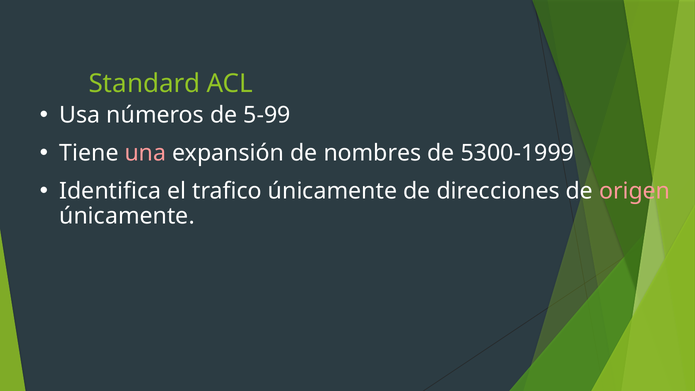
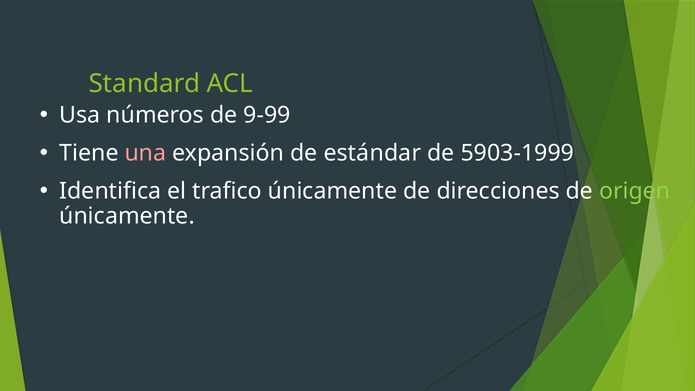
5-99: 5-99 -> 9-99
nombres: nombres -> estándar
5300-1999: 5300-1999 -> 5903-1999
origen colour: pink -> light green
